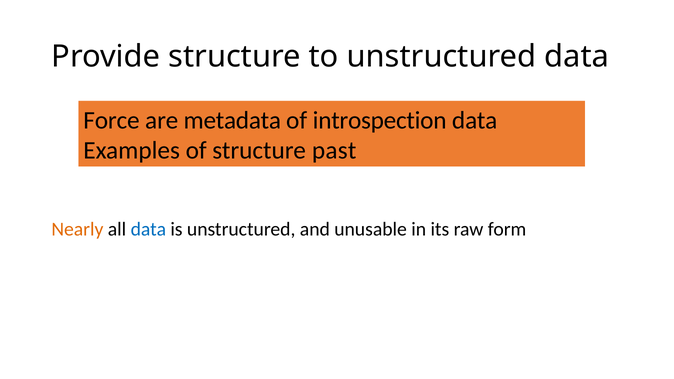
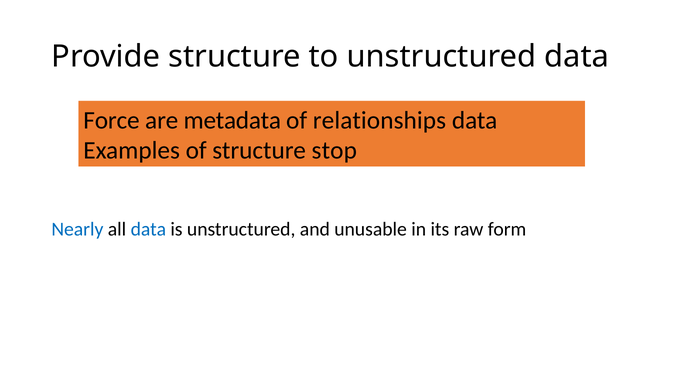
introspection: introspection -> relationships
past: past -> stop
Nearly colour: orange -> blue
